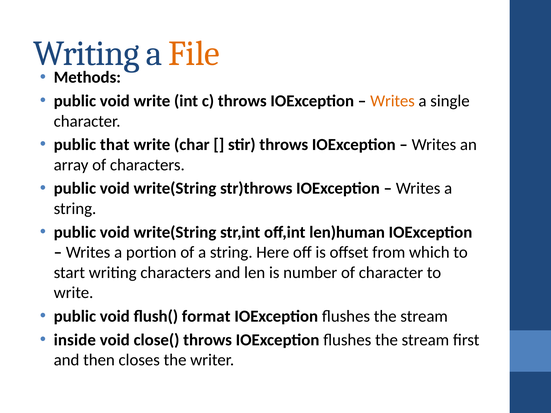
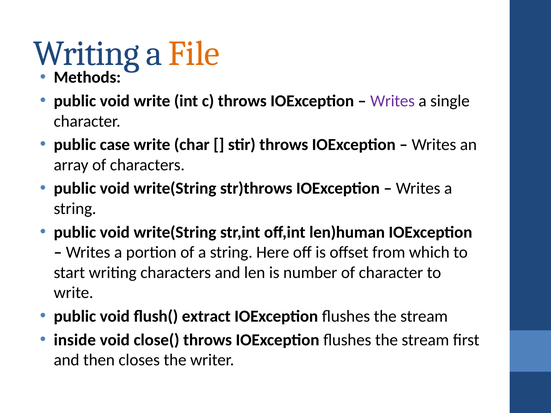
Writes at (393, 101) colour: orange -> purple
that: that -> case
format: format -> extract
